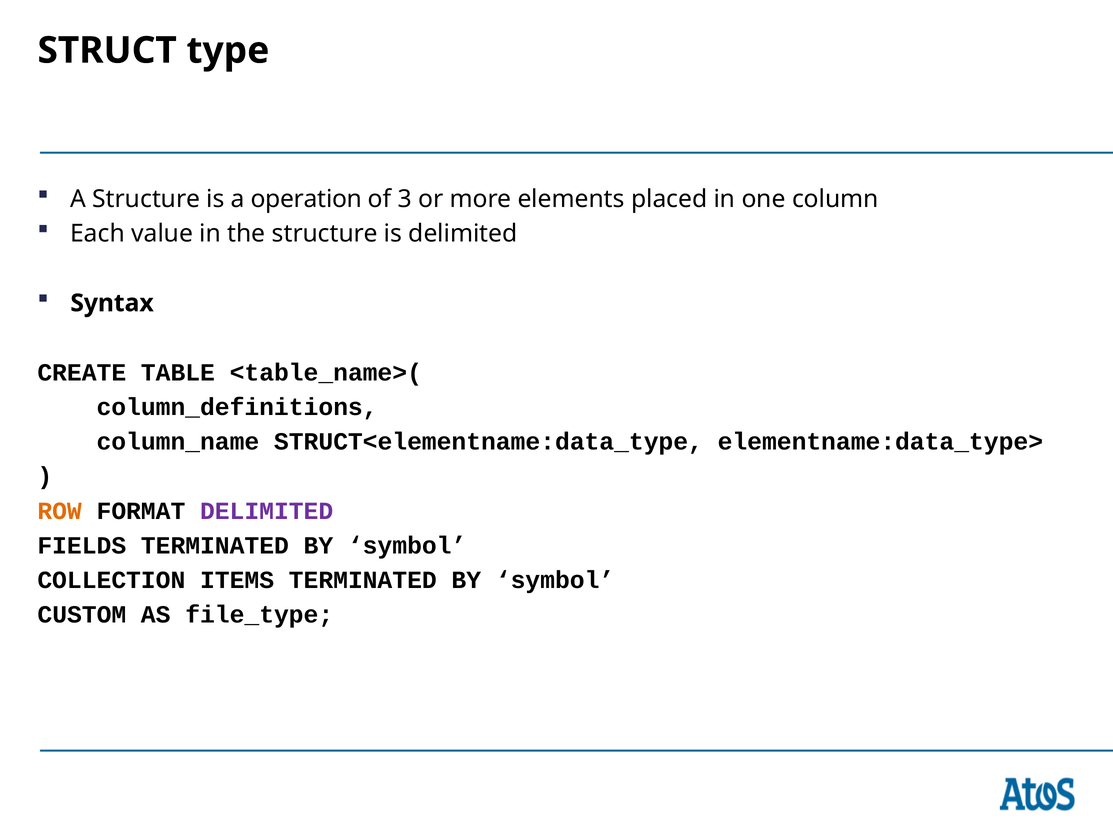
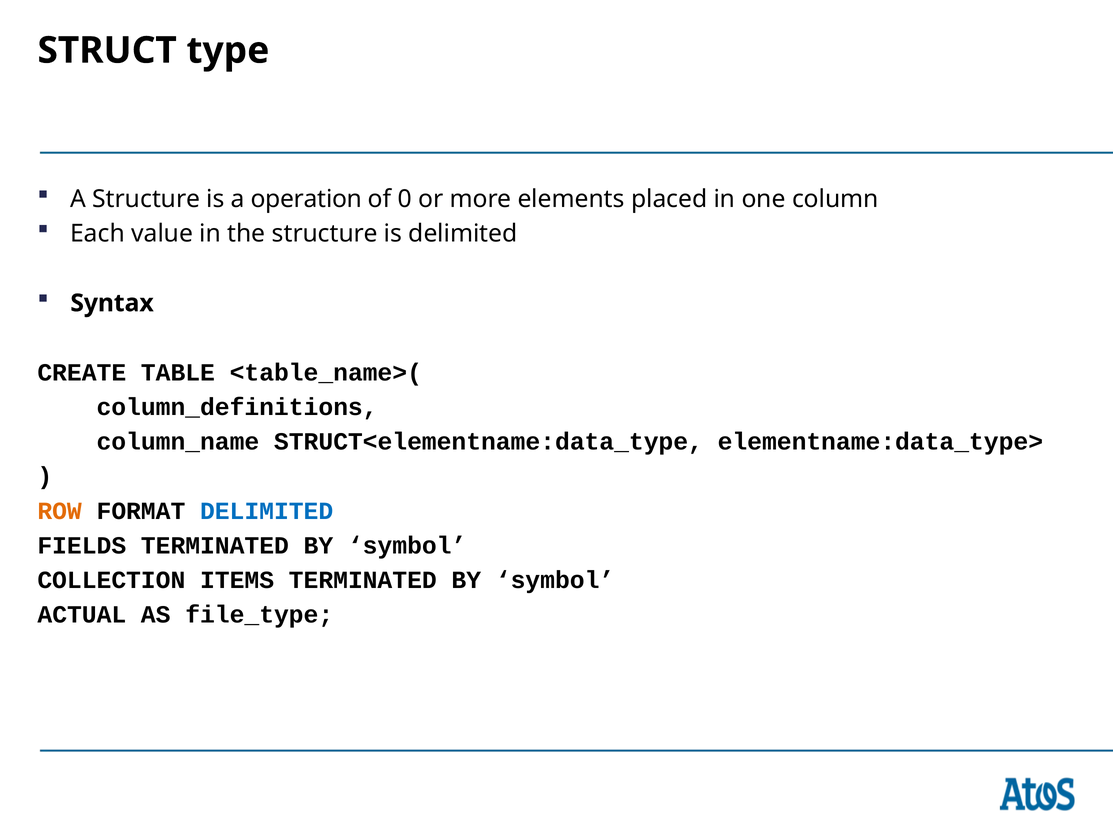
3: 3 -> 0
DELIMITED at (267, 511) colour: purple -> blue
CUSTOM: CUSTOM -> ACTUAL
